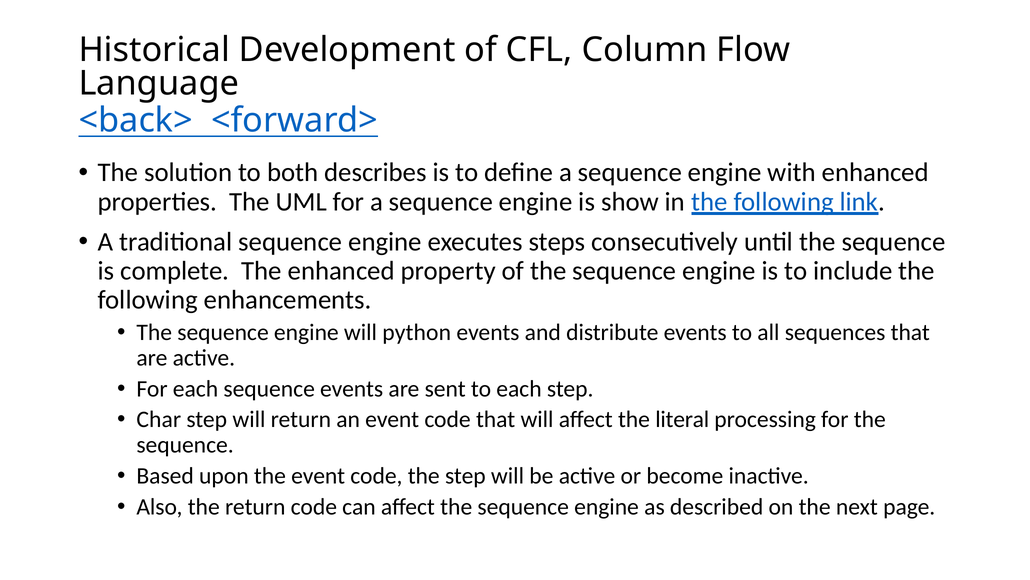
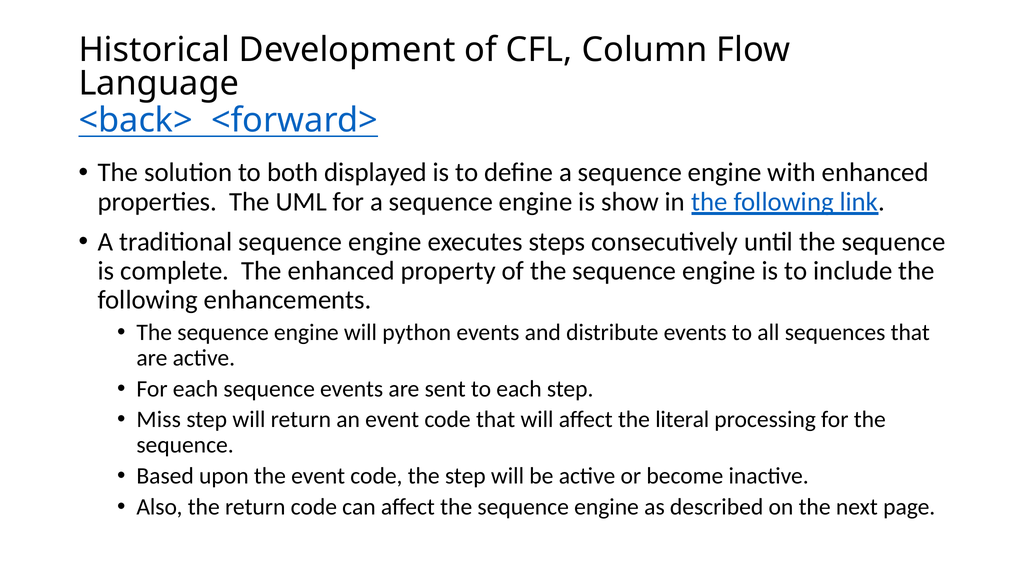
describes: describes -> displayed
Char: Char -> Miss
